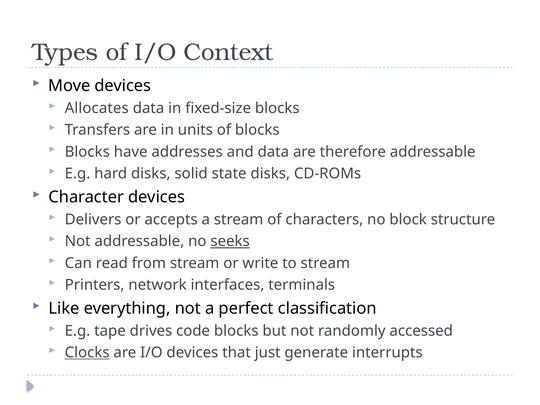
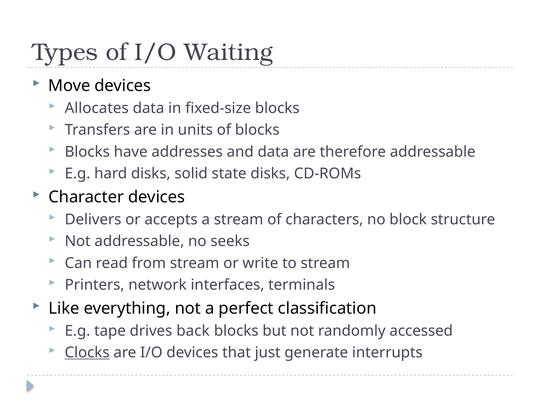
Context: Context -> Waiting
seeks underline: present -> none
code: code -> back
